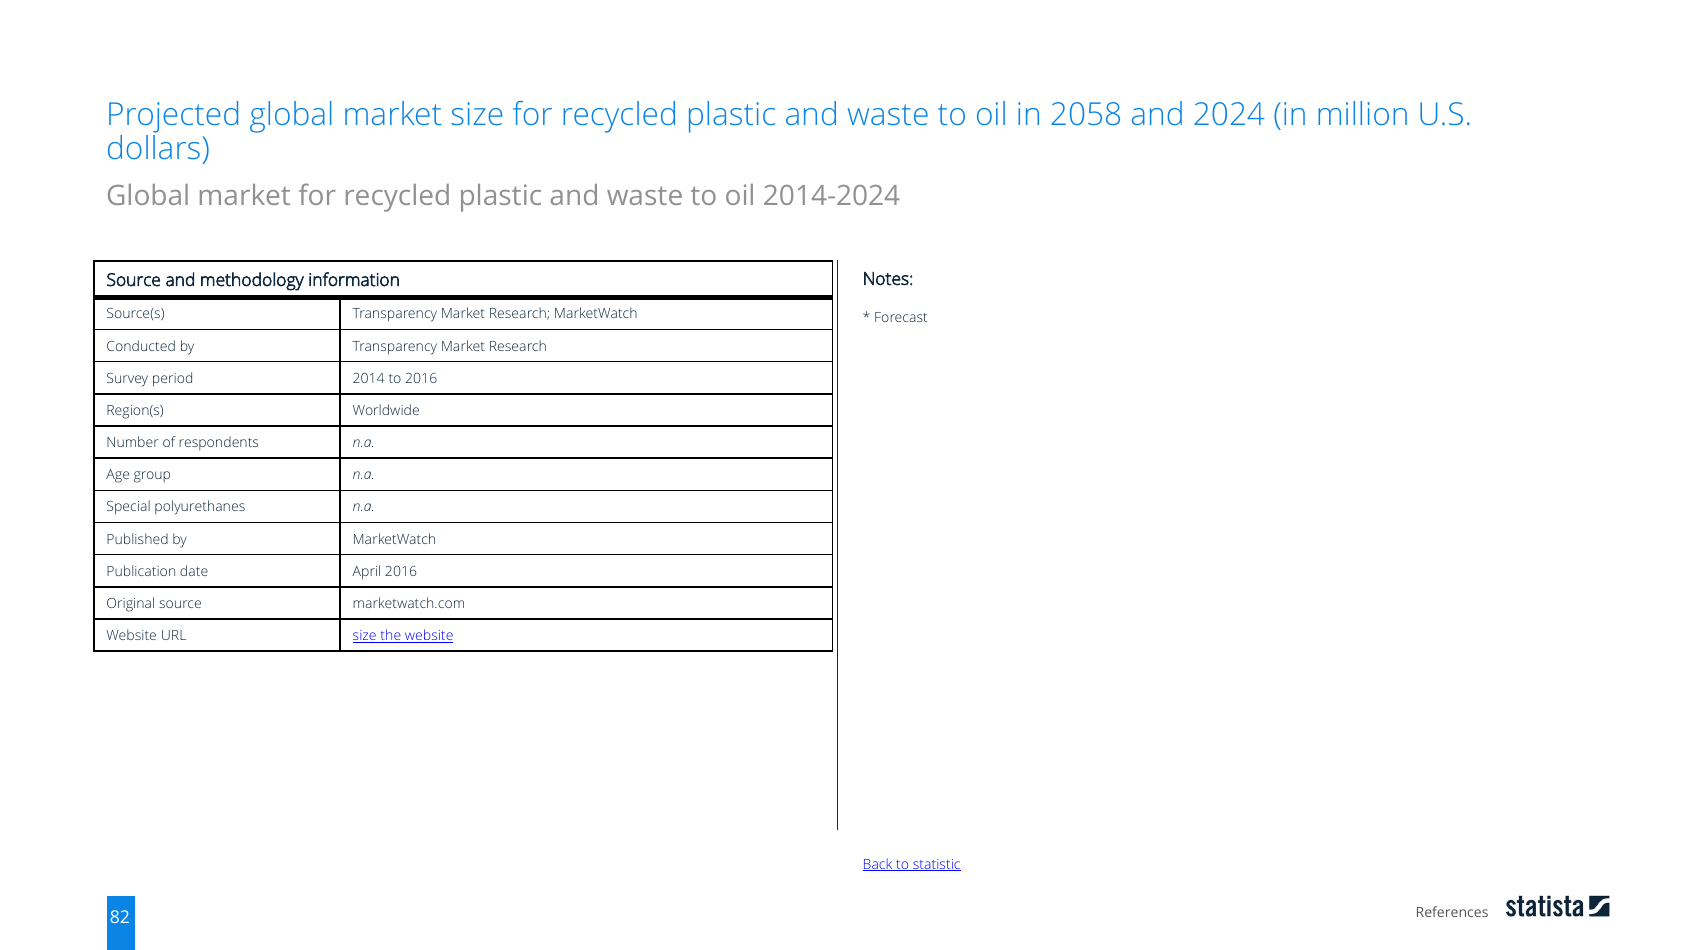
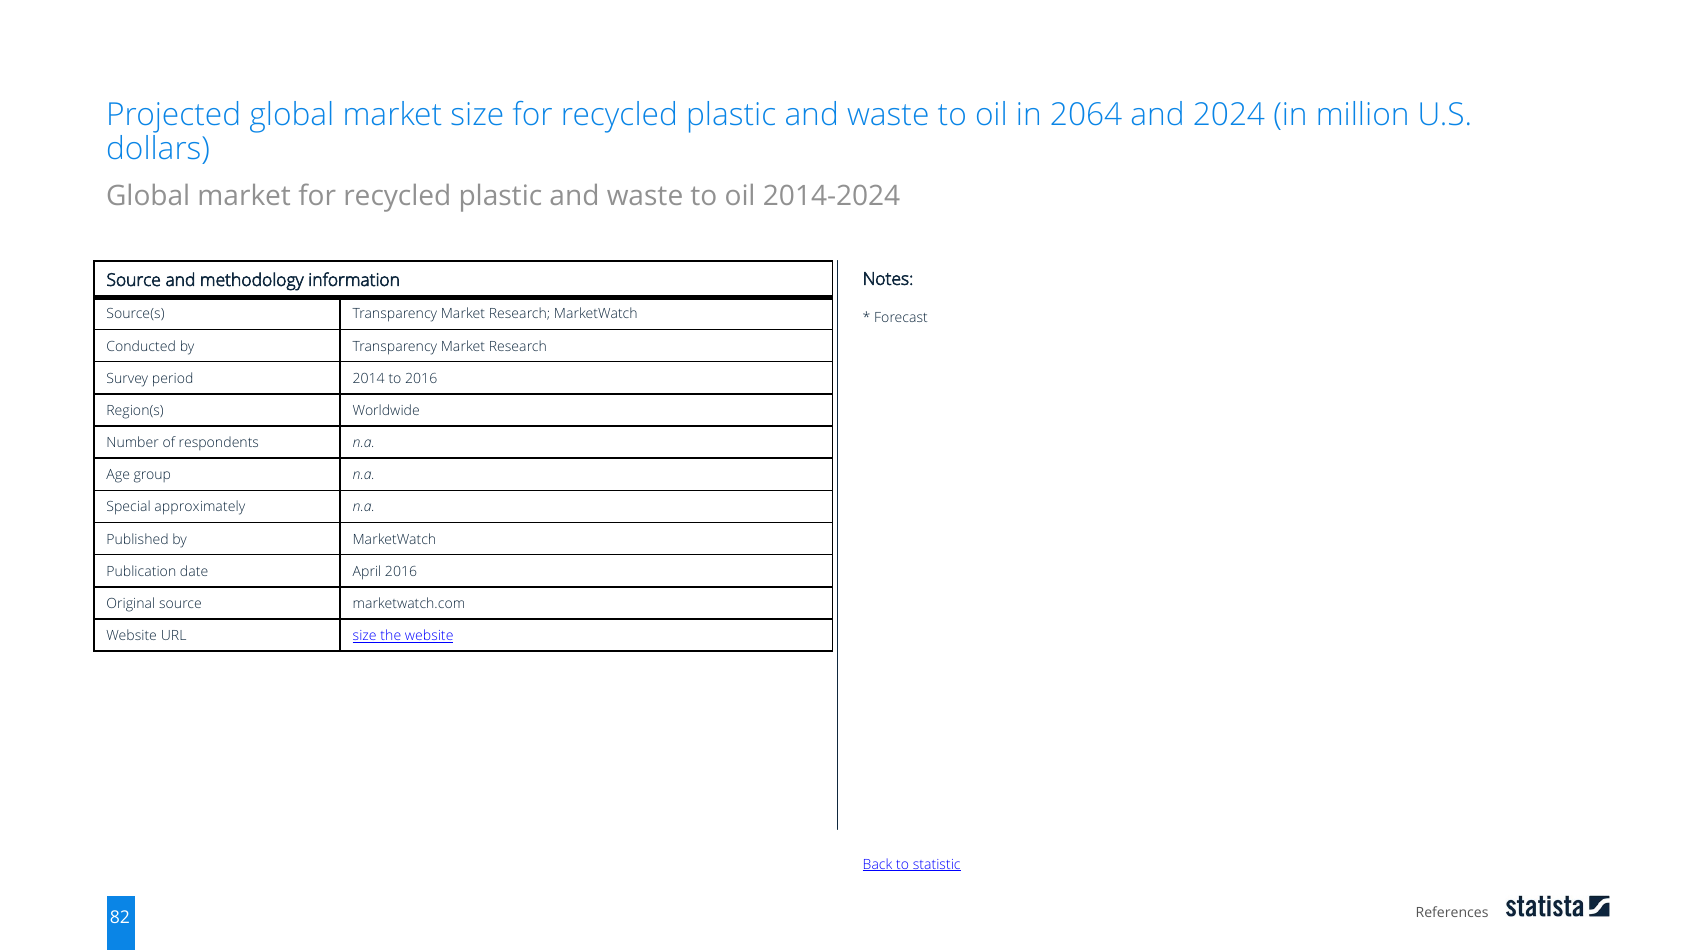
2058: 2058 -> 2064
polyurethanes: polyurethanes -> approximately
